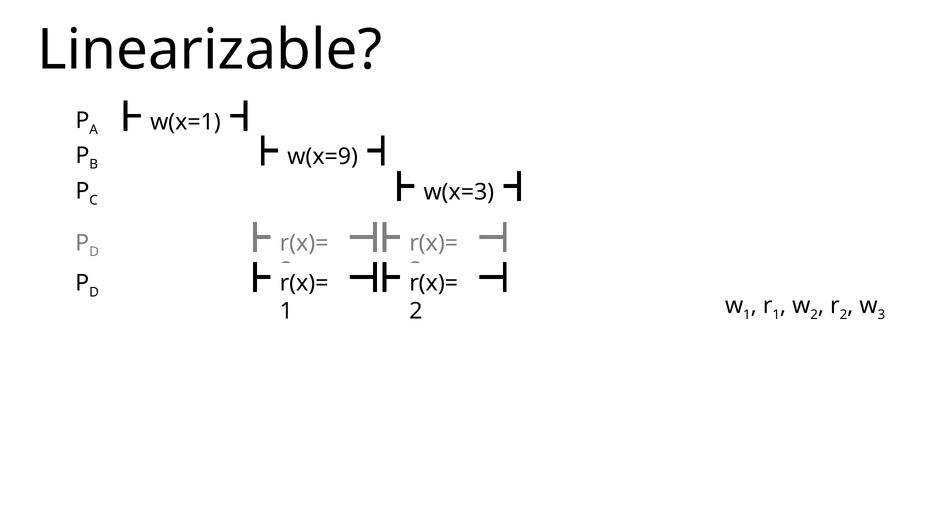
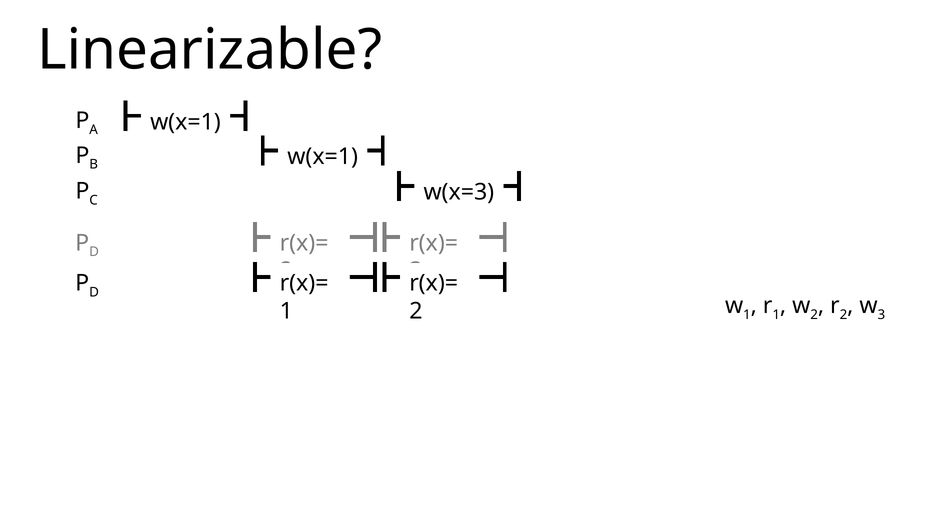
w(x=9 at (323, 156): w(x=9 -> w(x=1
